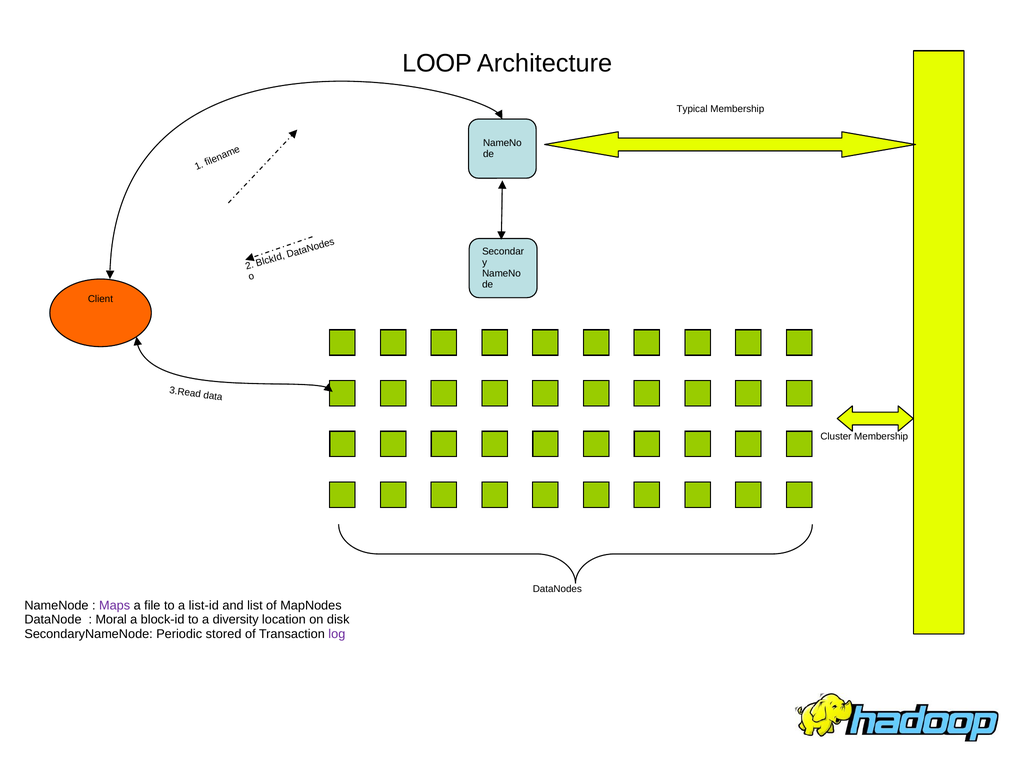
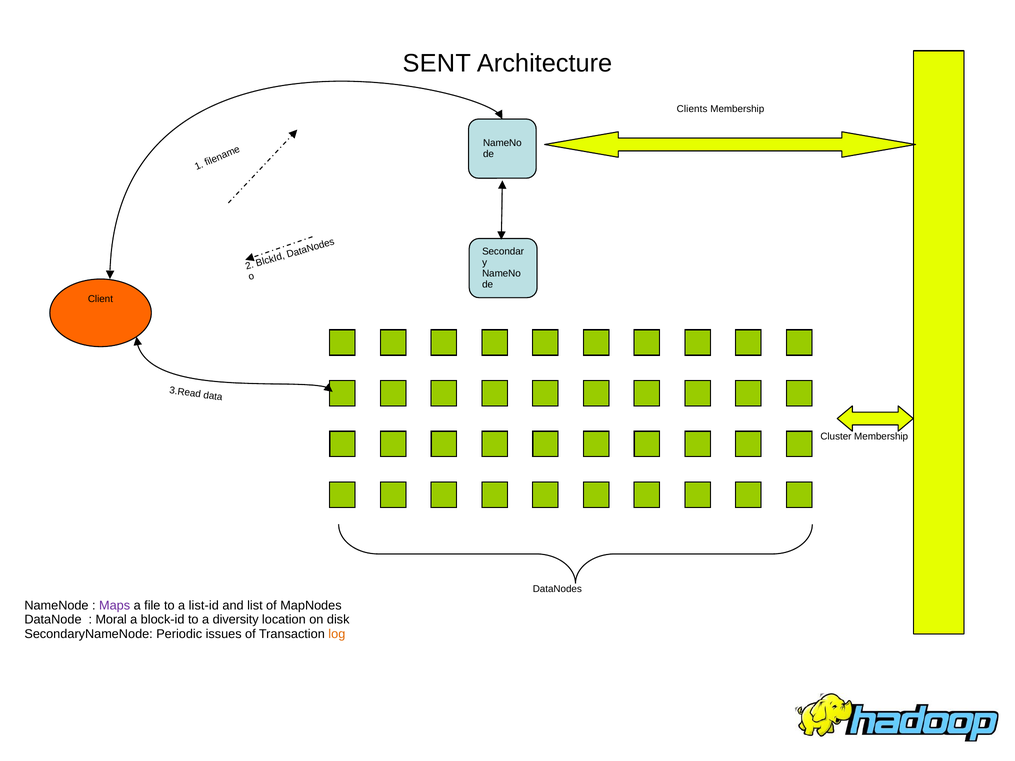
LOOP: LOOP -> SENT
Typical: Typical -> Clients
stored: stored -> issues
log colour: purple -> orange
